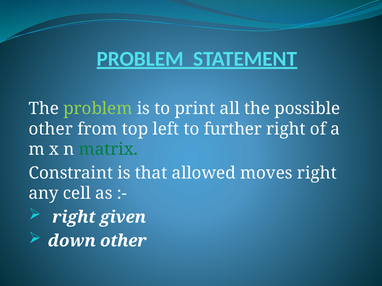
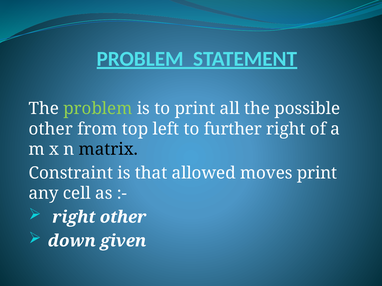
matrix colour: green -> black
moves right: right -> print
right given: given -> other
down other: other -> given
